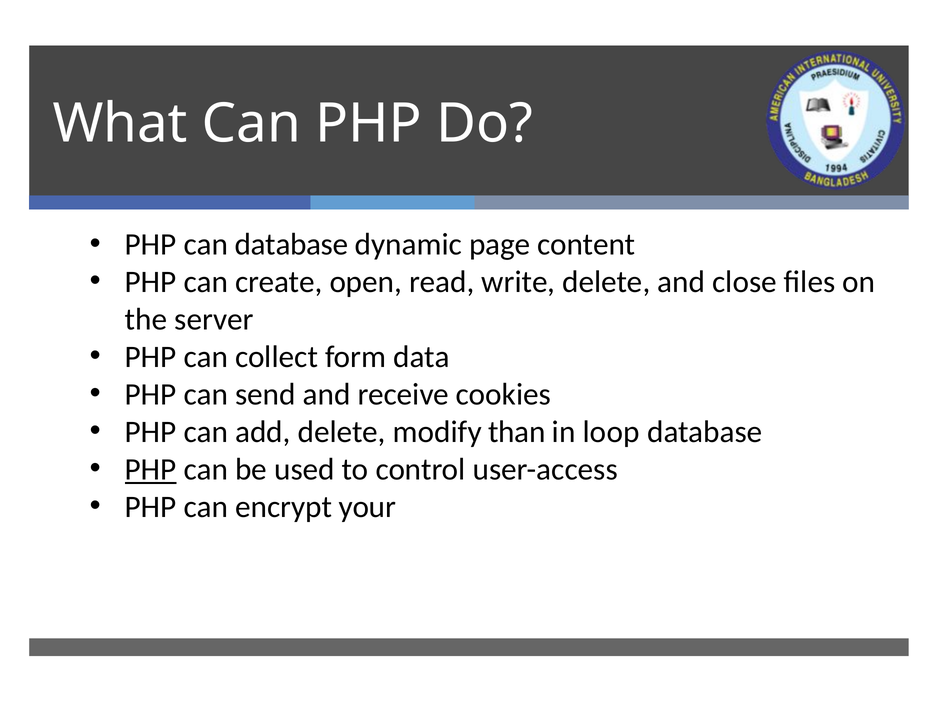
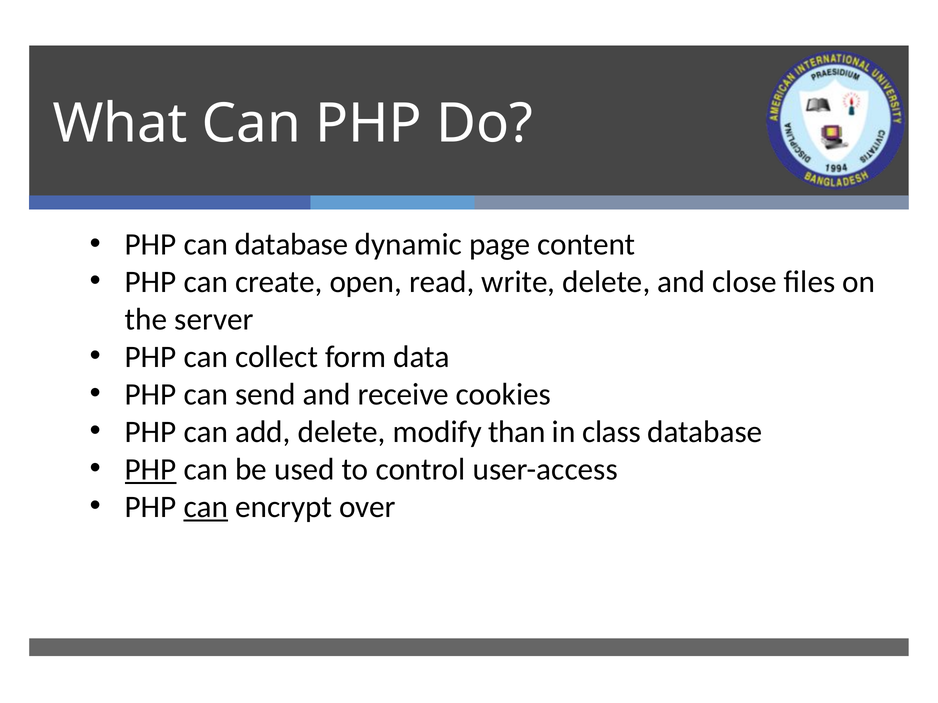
loop: loop -> class
can at (206, 507) underline: none -> present
your: your -> over
